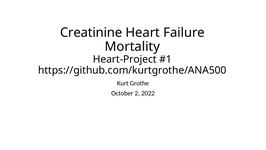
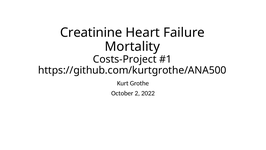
Heart-Project: Heart-Project -> Costs-Project
